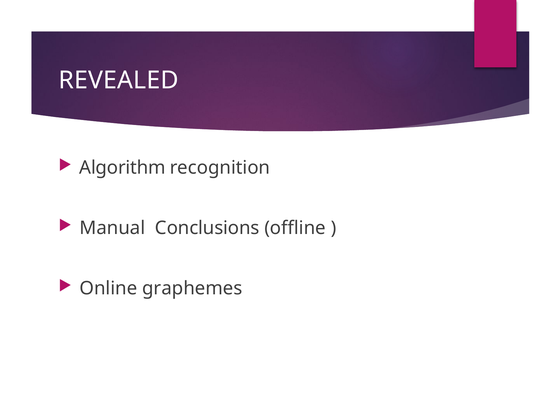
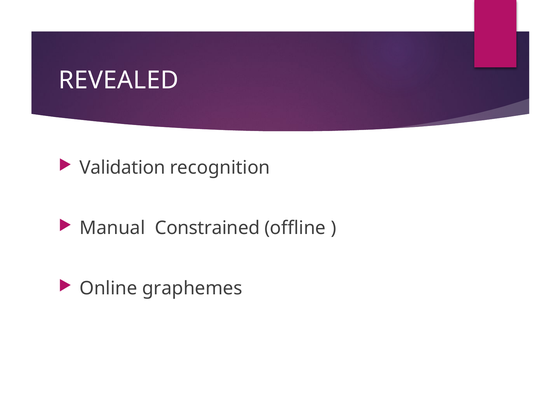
Algorithm: Algorithm -> Validation
Conclusions: Conclusions -> Constrained
